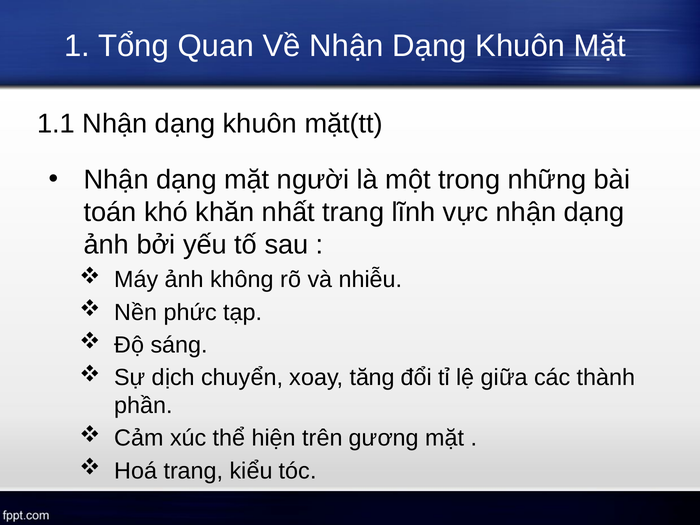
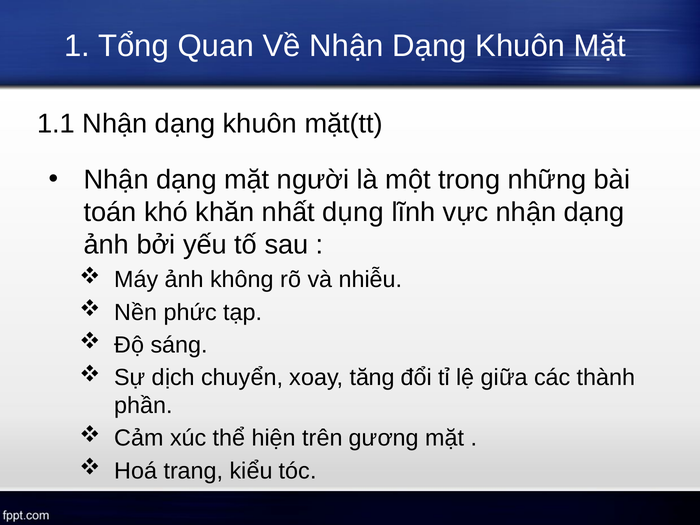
nhất trang: trang -> dụng
